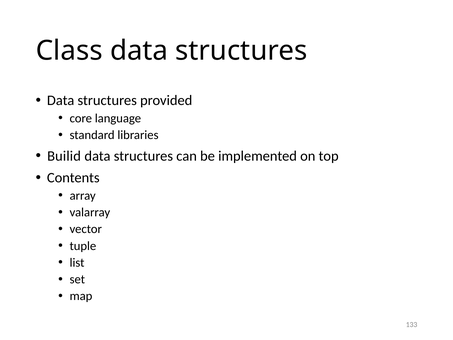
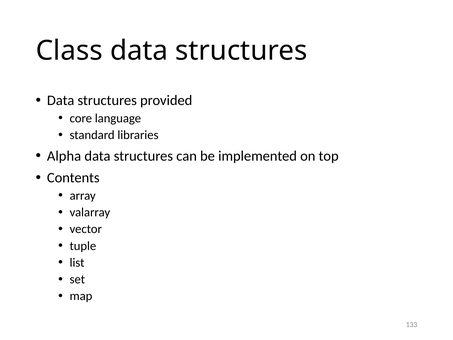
Builid: Builid -> Alpha
